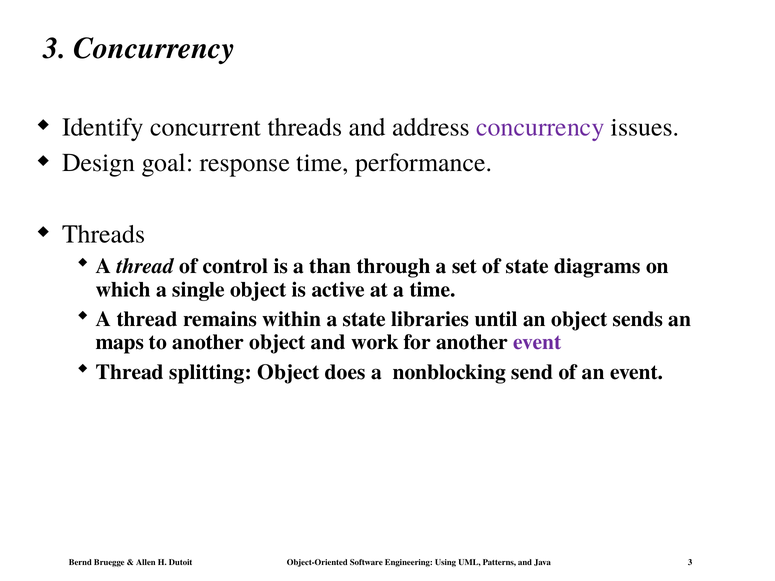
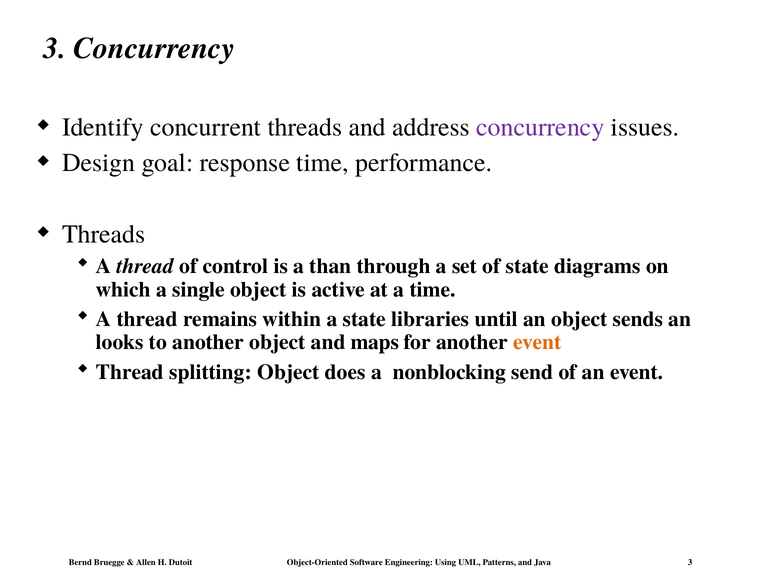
maps: maps -> looks
work: work -> maps
event at (537, 343) colour: purple -> orange
